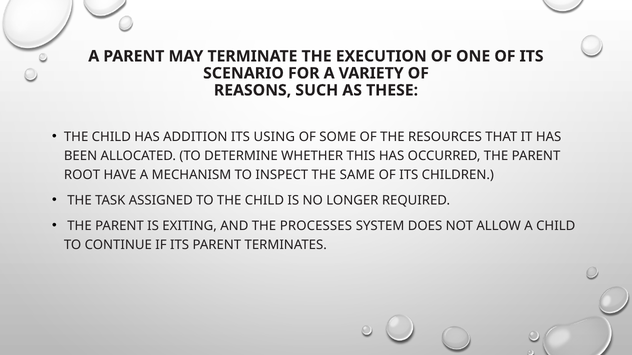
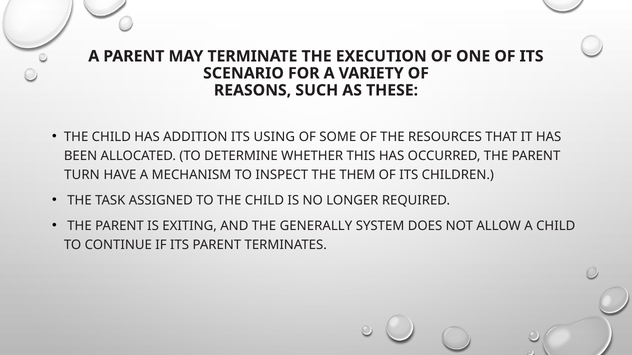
ROOT: ROOT -> TURN
SAME: SAME -> THEM
PROCESSES: PROCESSES -> GENERALLY
